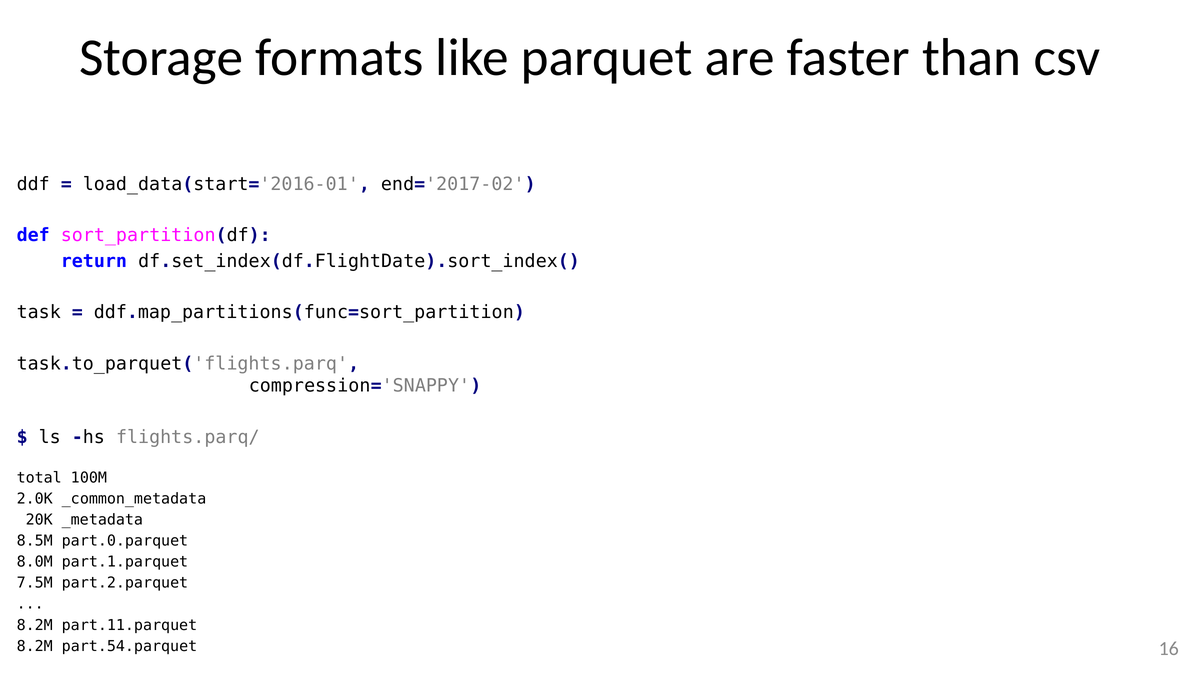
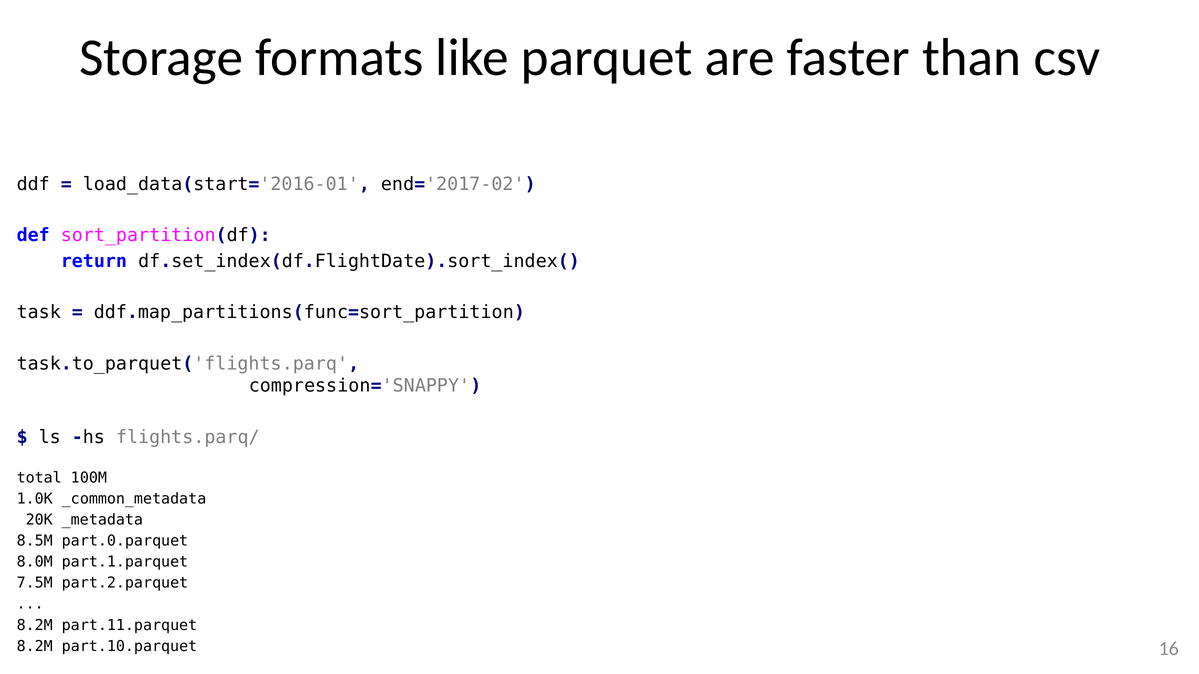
2.0K: 2.0K -> 1.0K
part.54.parquet: part.54.parquet -> part.10.parquet
